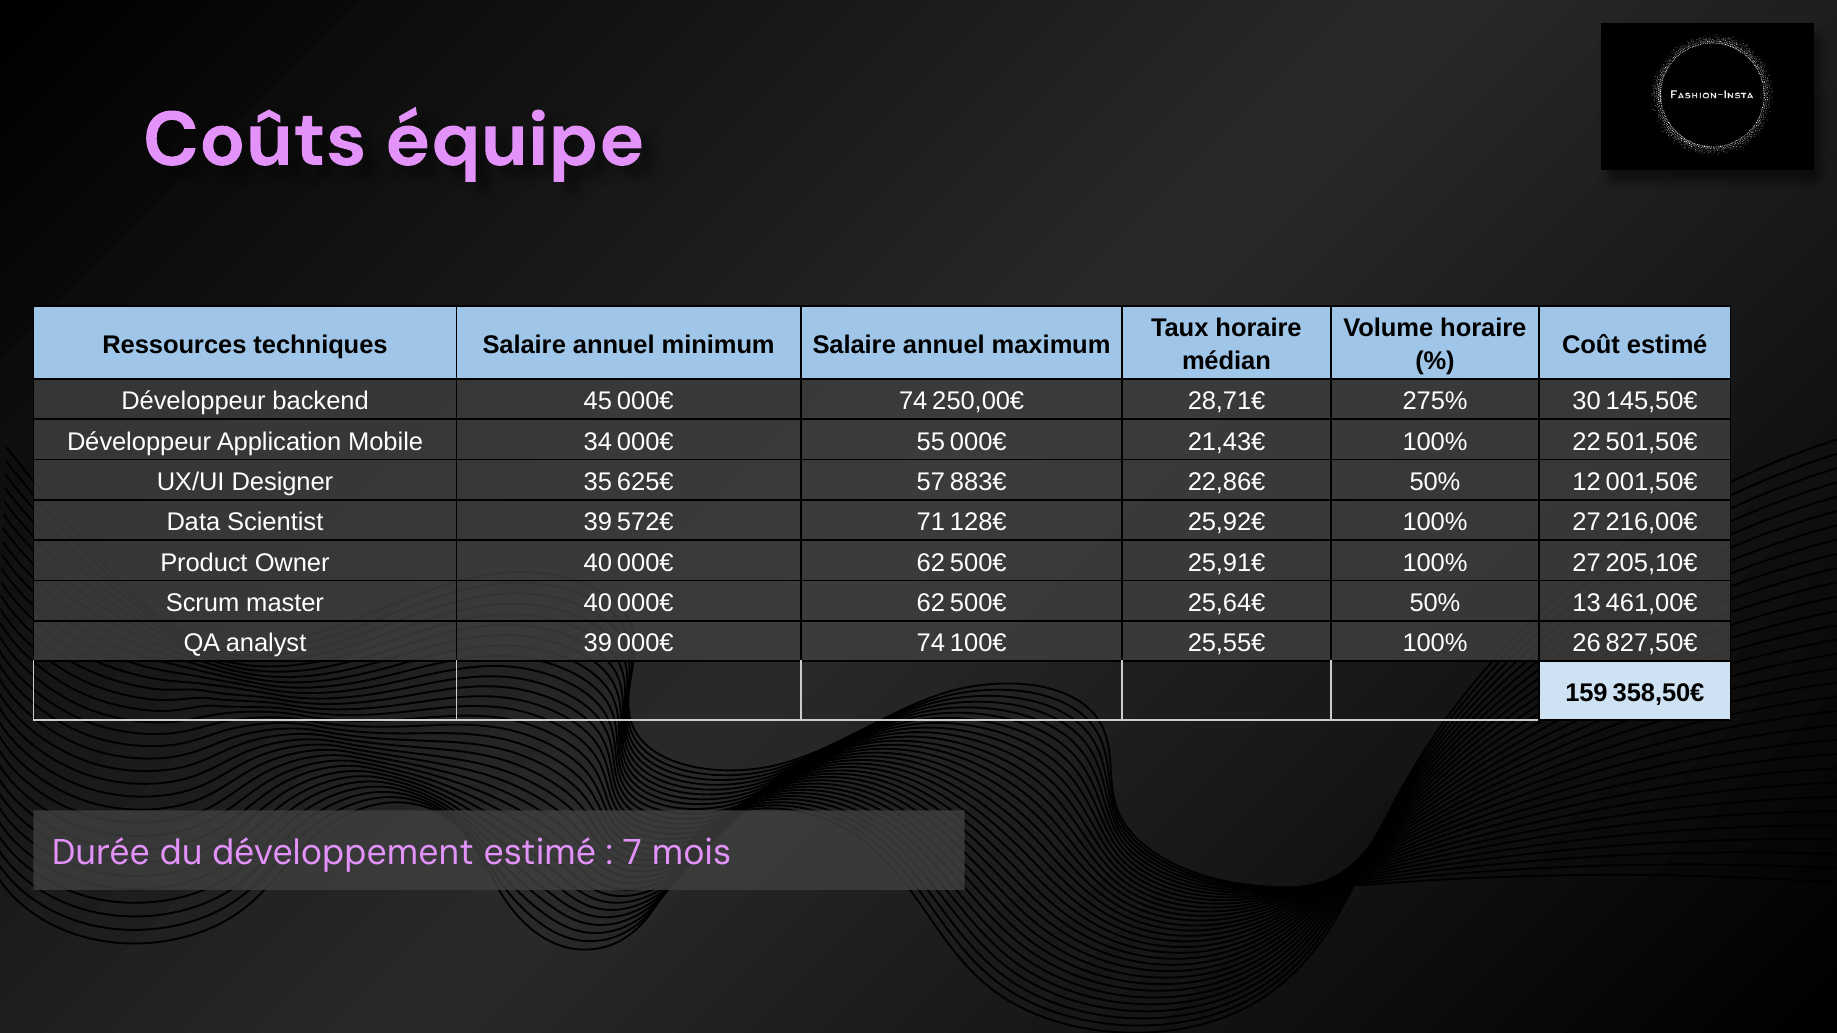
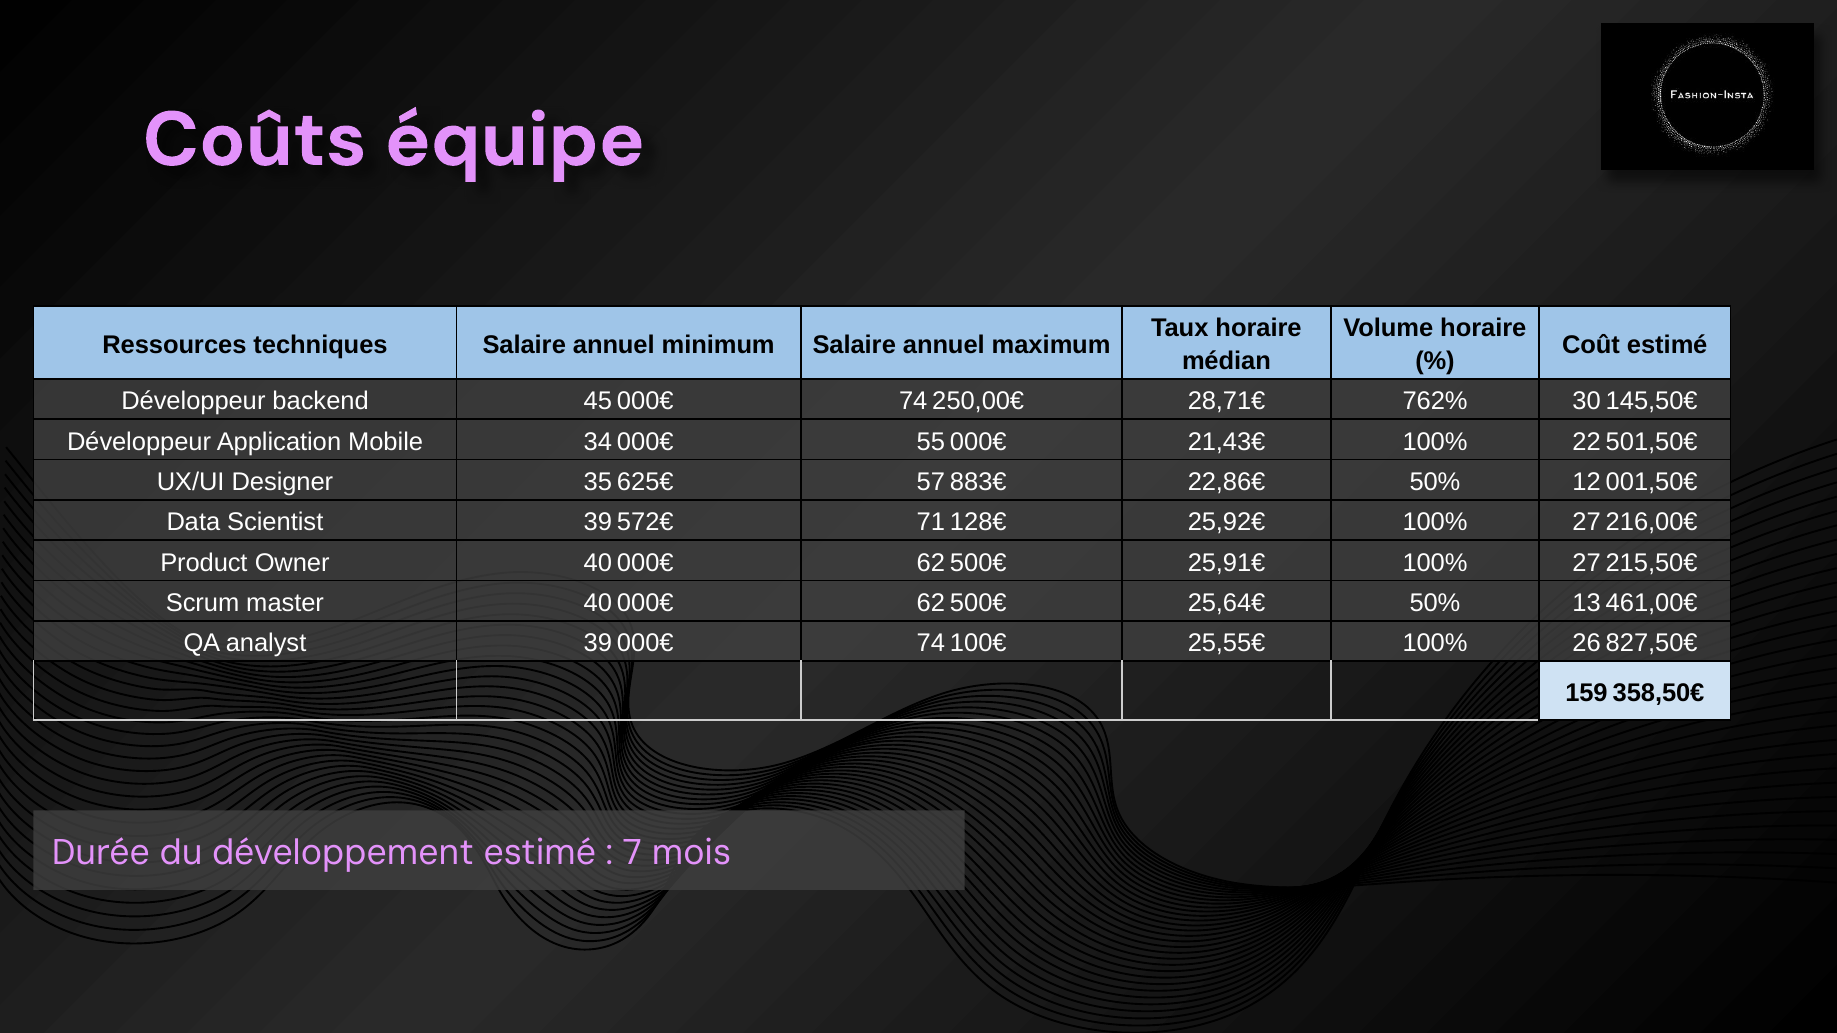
275%: 275% -> 762%
205,10€: 205,10€ -> 215,50€
